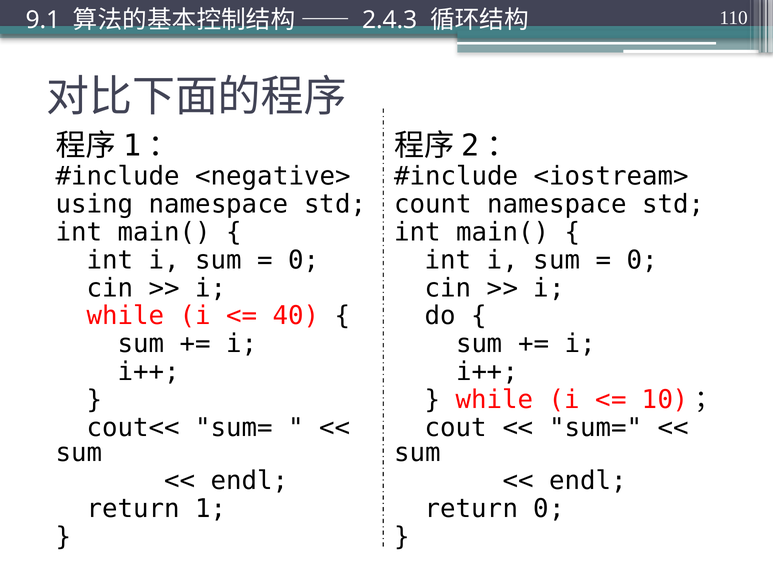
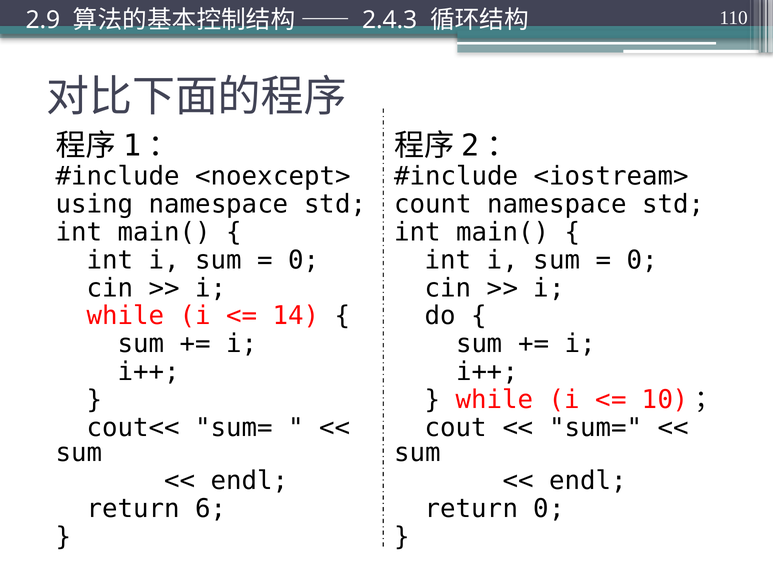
9.1: 9.1 -> 2.9
<negative>: <negative> -> <noexcept>
40: 40 -> 14
1: 1 -> 6
